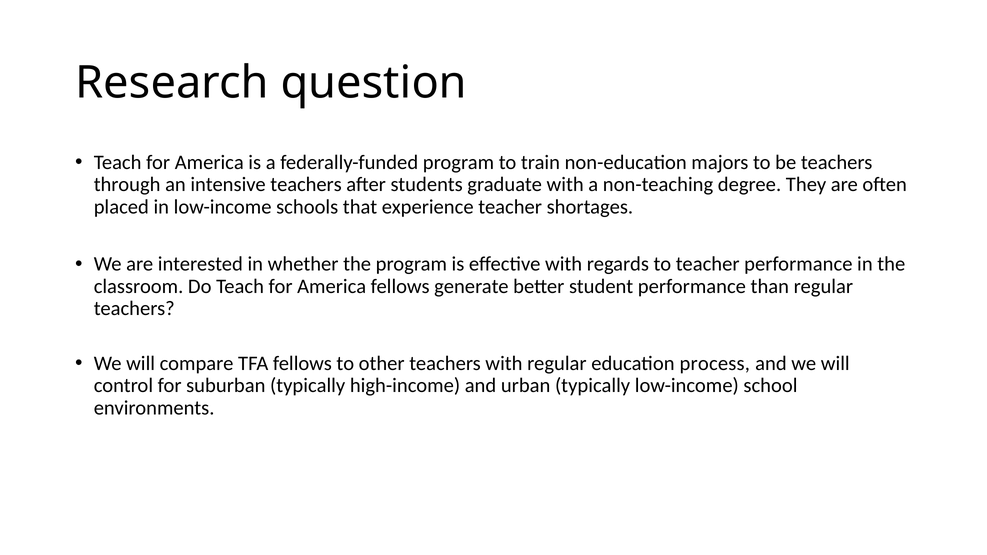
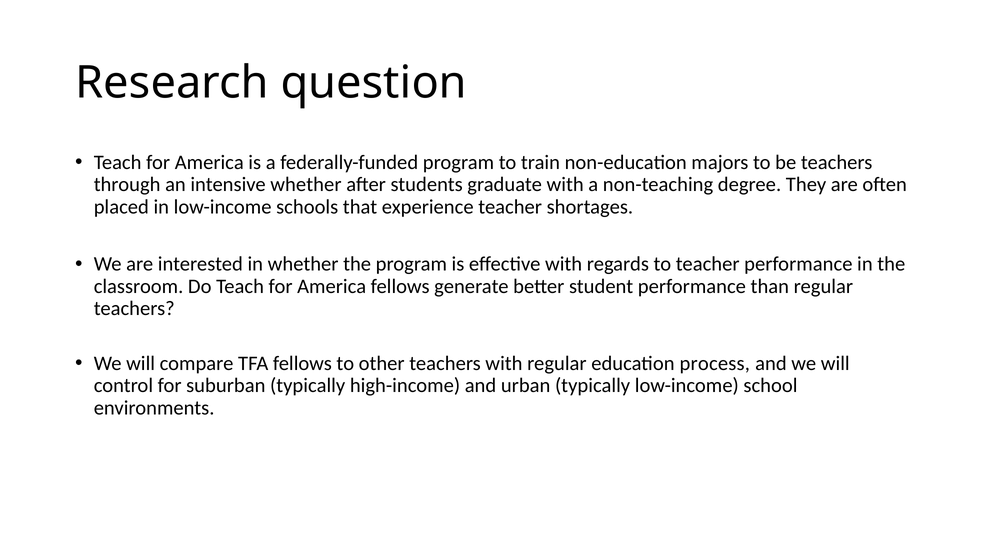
intensive teachers: teachers -> whether
